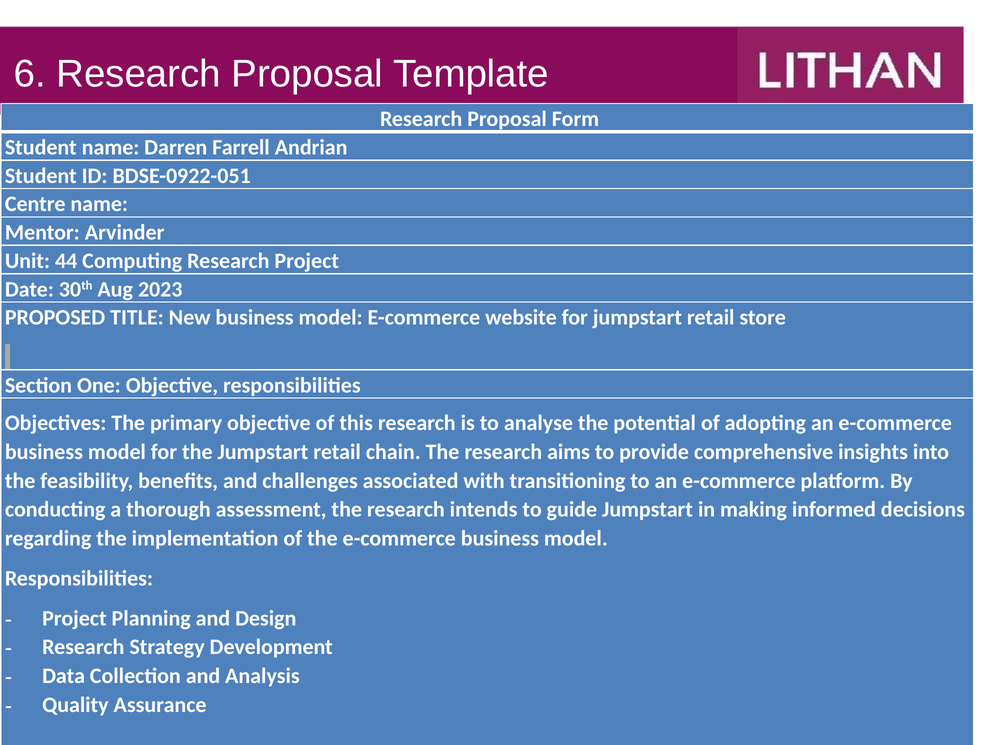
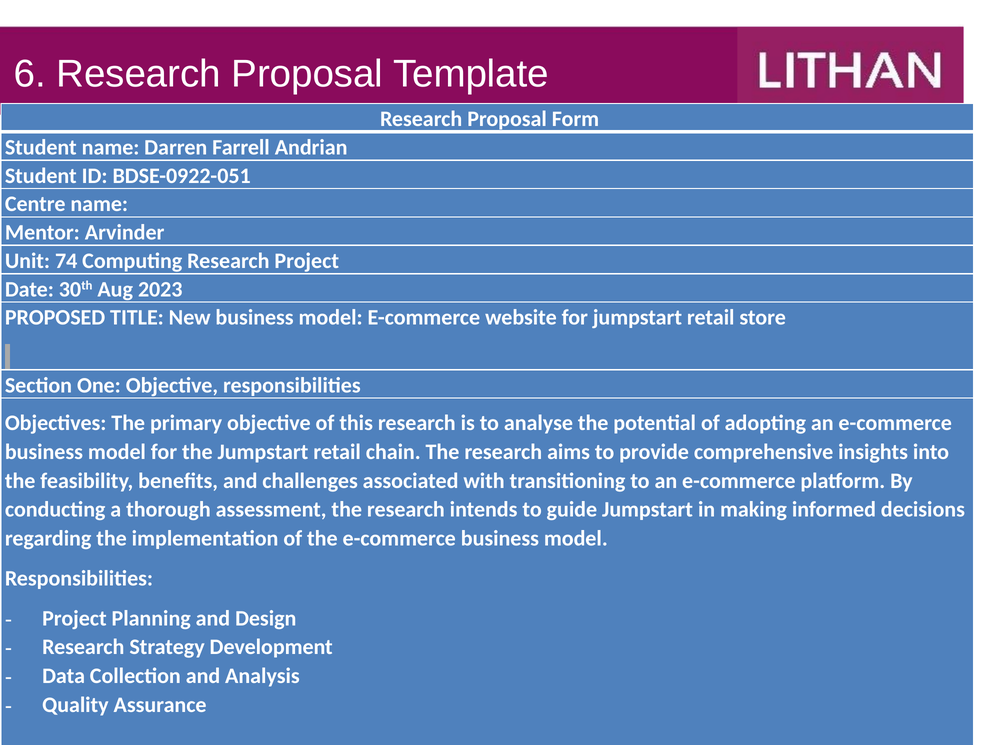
44: 44 -> 74
